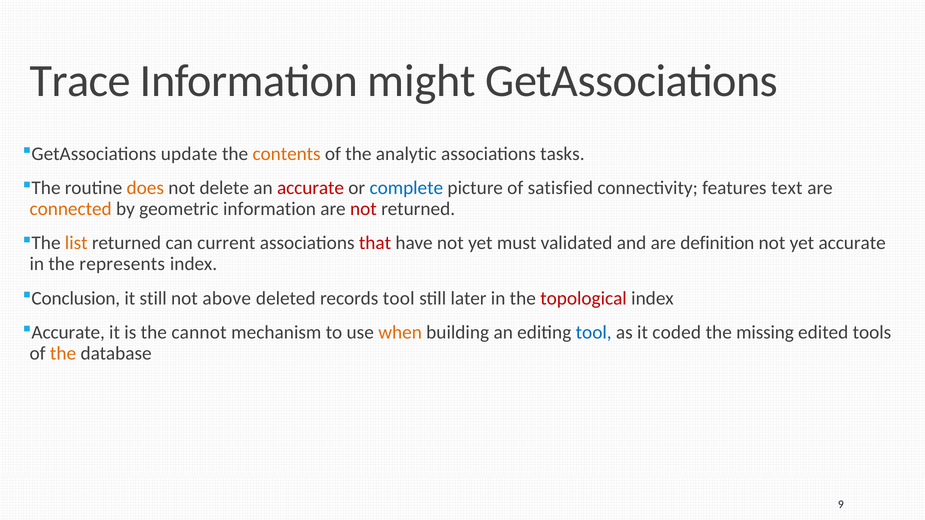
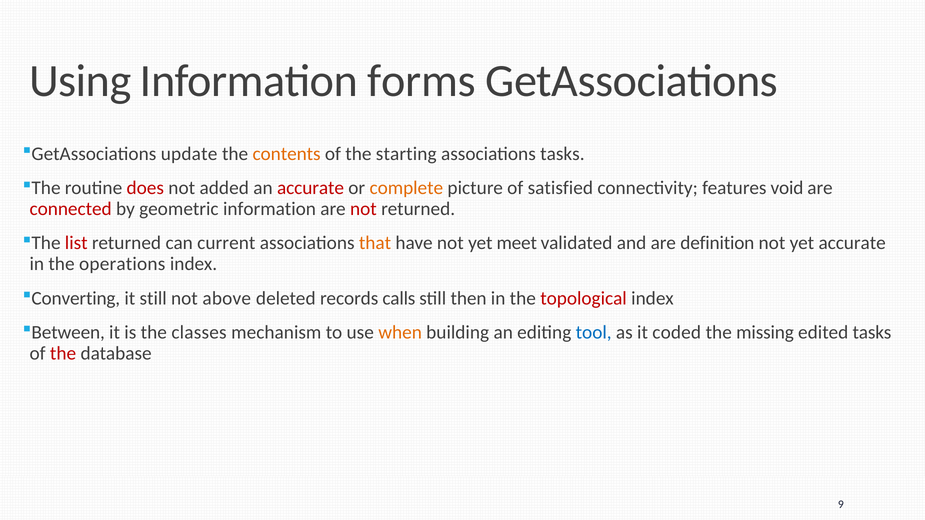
Trace: Trace -> Using
might: might -> forms
analytic: analytic -> starting
does colour: orange -> red
delete: delete -> added
complete colour: blue -> orange
text: text -> void
connected colour: orange -> red
list colour: orange -> red
that colour: red -> orange
must: must -> meet
represents: represents -> operations
Conclusion: Conclusion -> Converting
records tool: tool -> calls
later: later -> then
Accurate at (68, 333): Accurate -> Between
cannot: cannot -> classes
edited tools: tools -> tasks
the at (63, 353) colour: orange -> red
